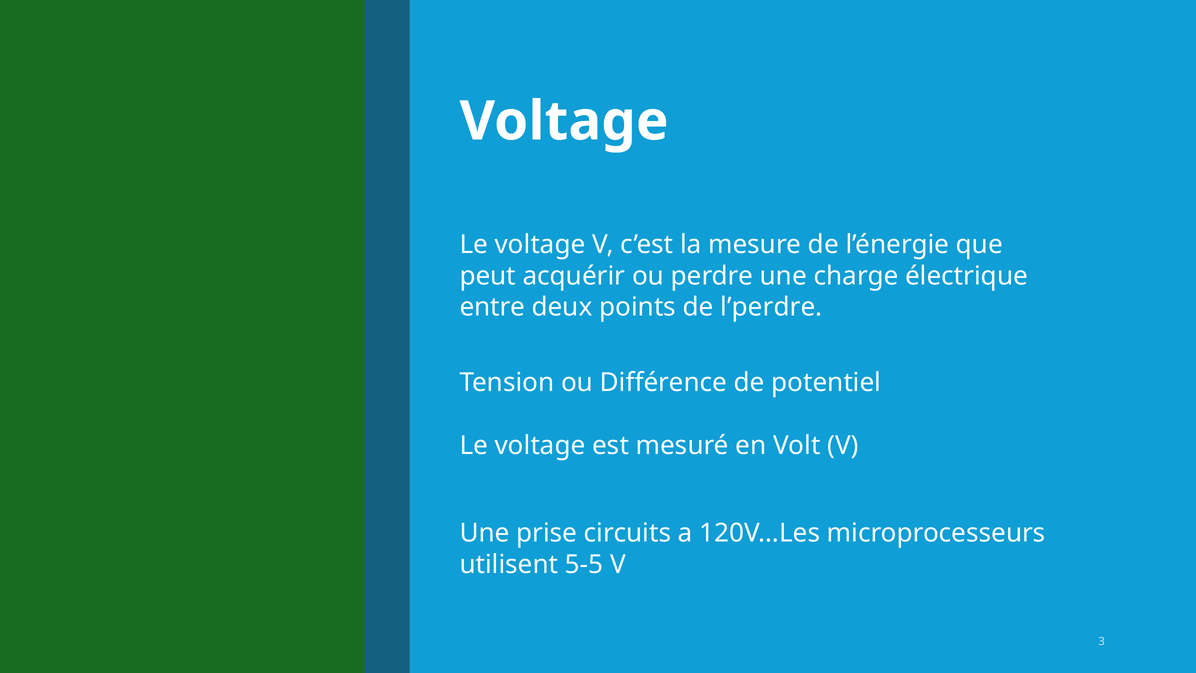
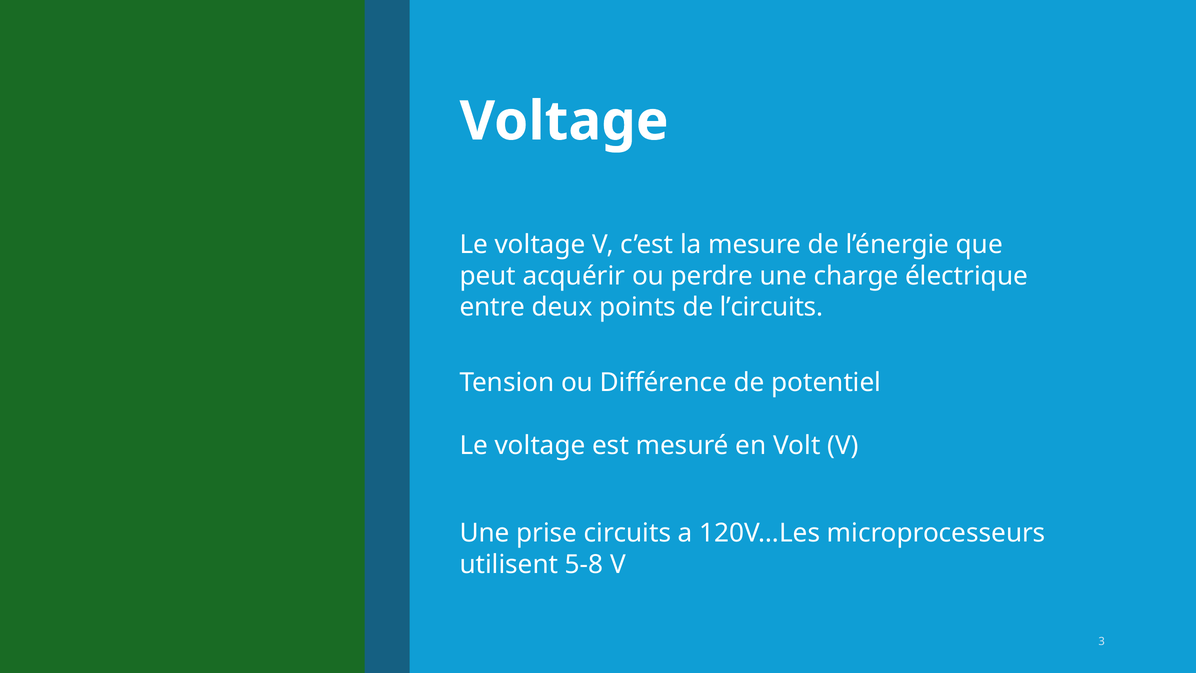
l’perdre: l’perdre -> l’circuits
5-5: 5-5 -> 5-8
